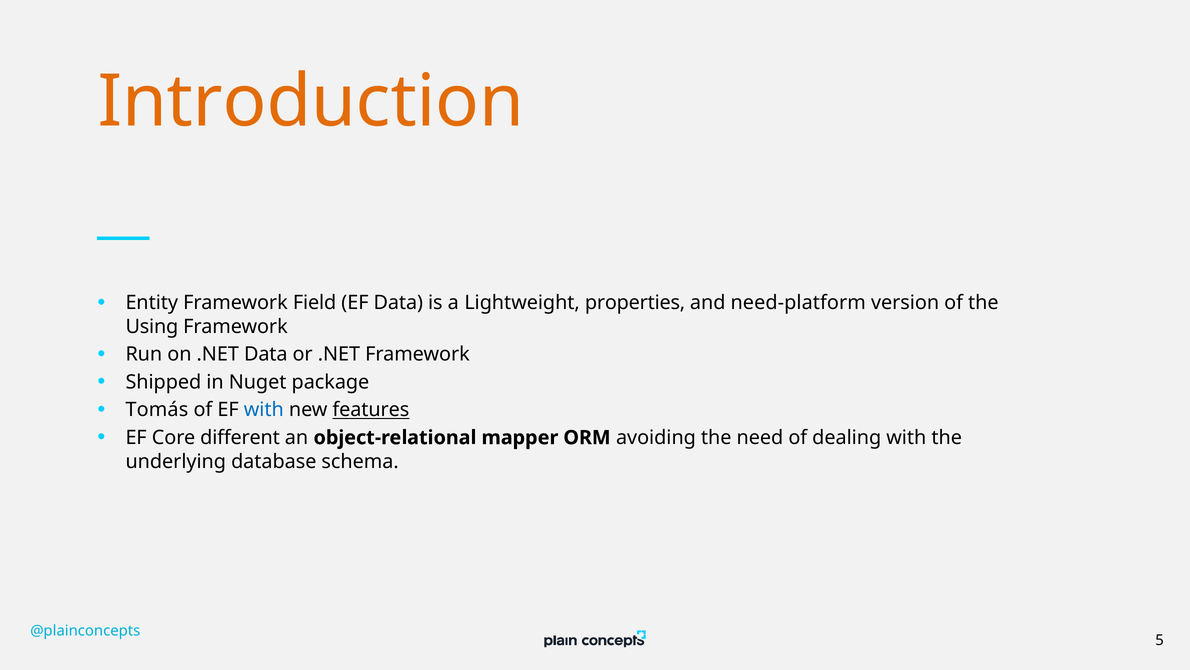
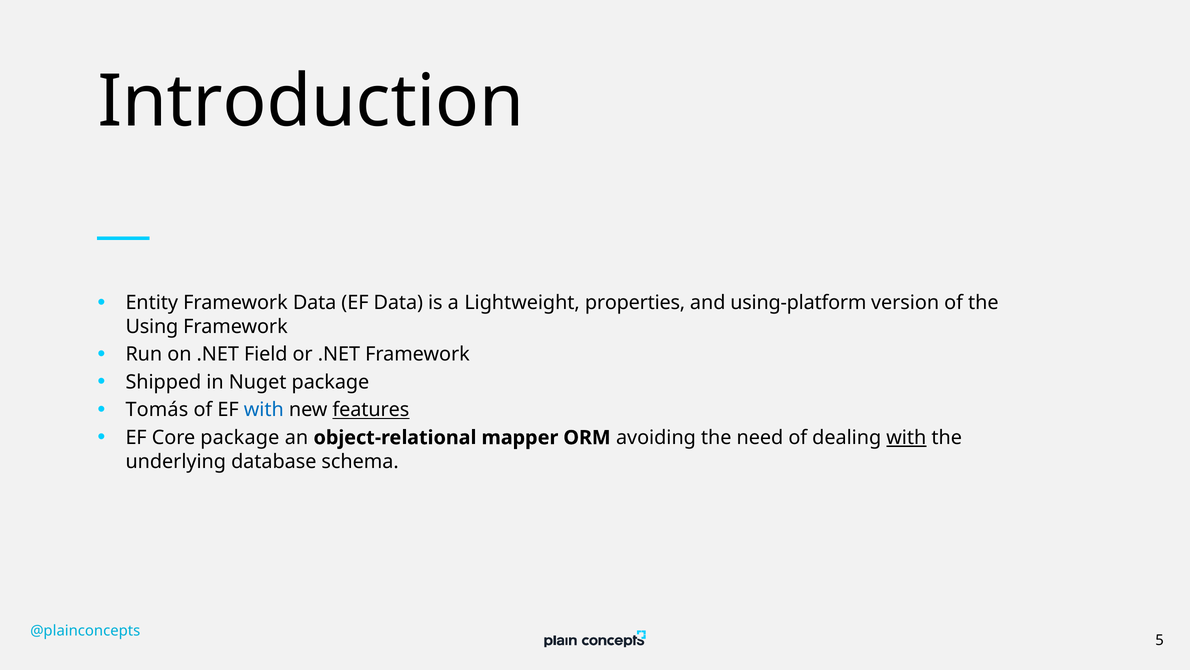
Introduction colour: orange -> black
Framework Field: Field -> Data
need-platform: need-platform -> using-platform
.NET Data: Data -> Field
Core different: different -> package
with at (906, 437) underline: none -> present
